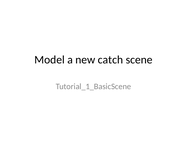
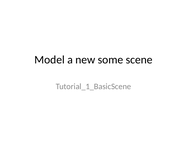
catch: catch -> some
